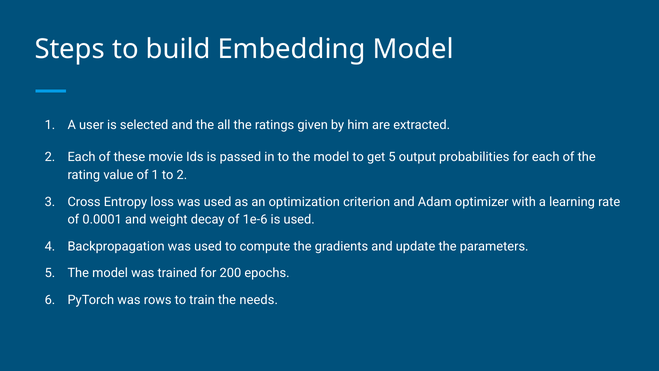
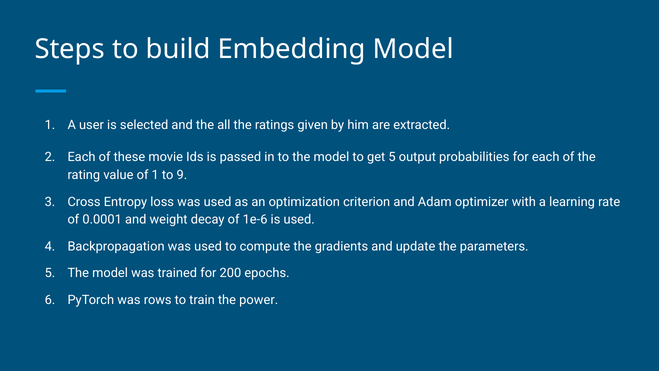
to 2: 2 -> 9
needs: needs -> power
